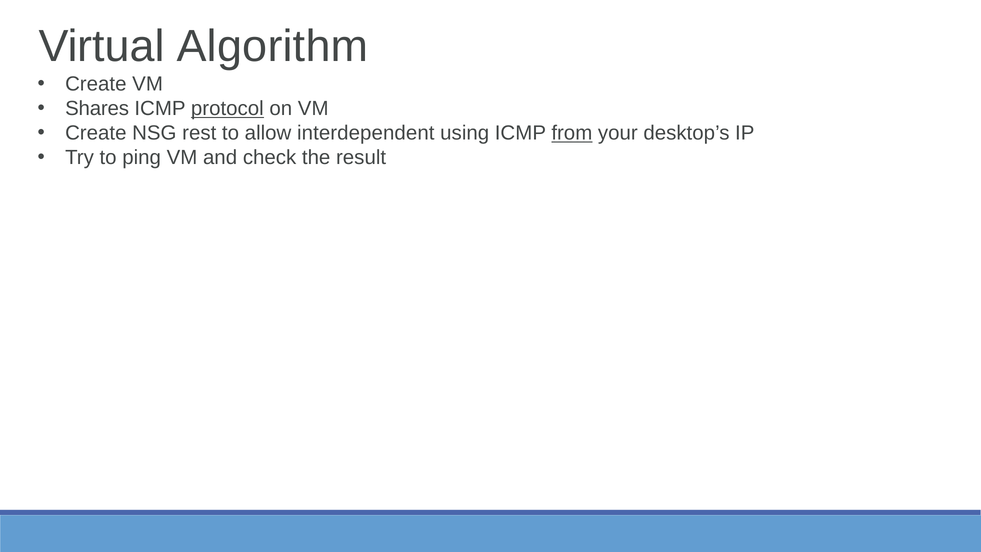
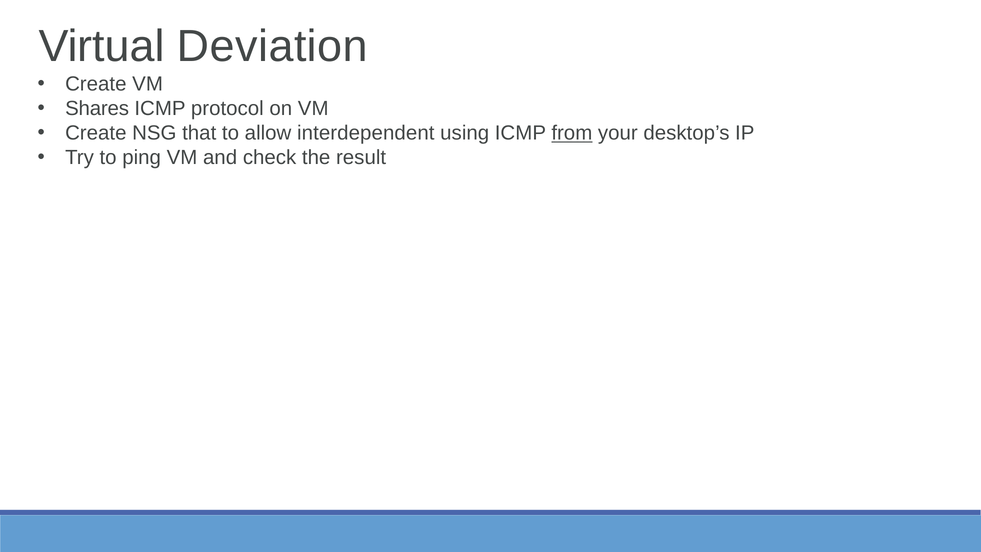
Algorithm: Algorithm -> Deviation
protocol underline: present -> none
rest: rest -> that
